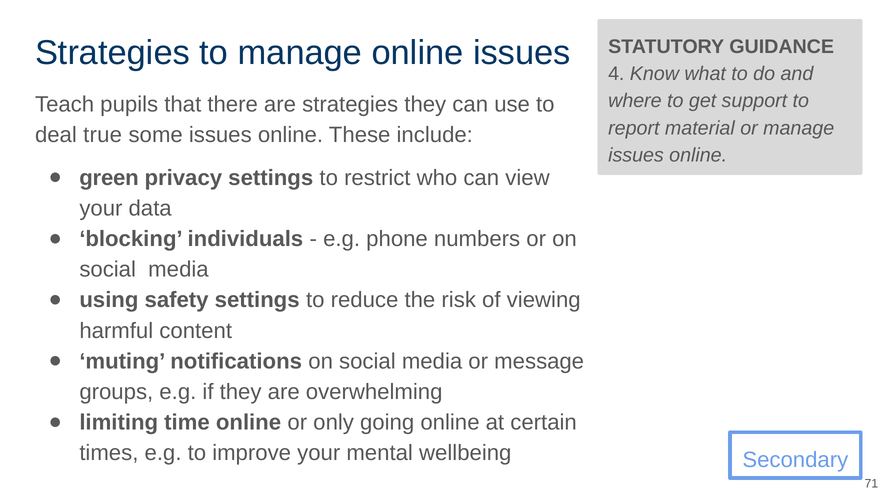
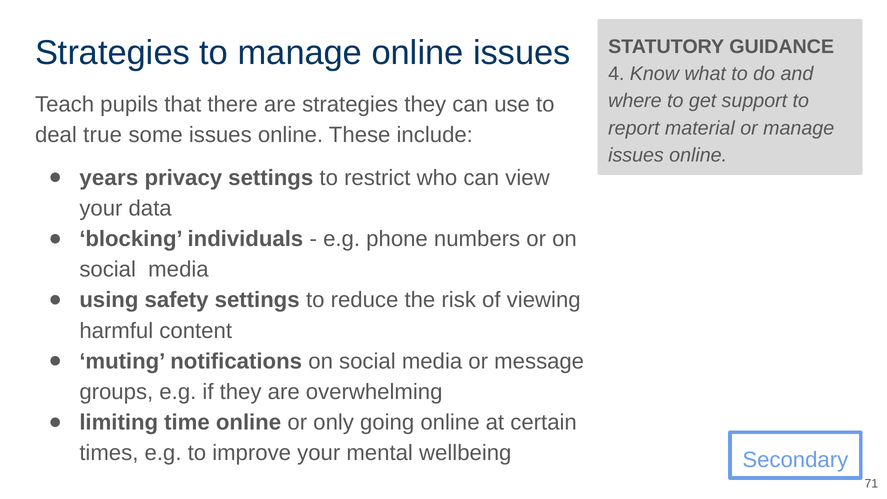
green: green -> years
